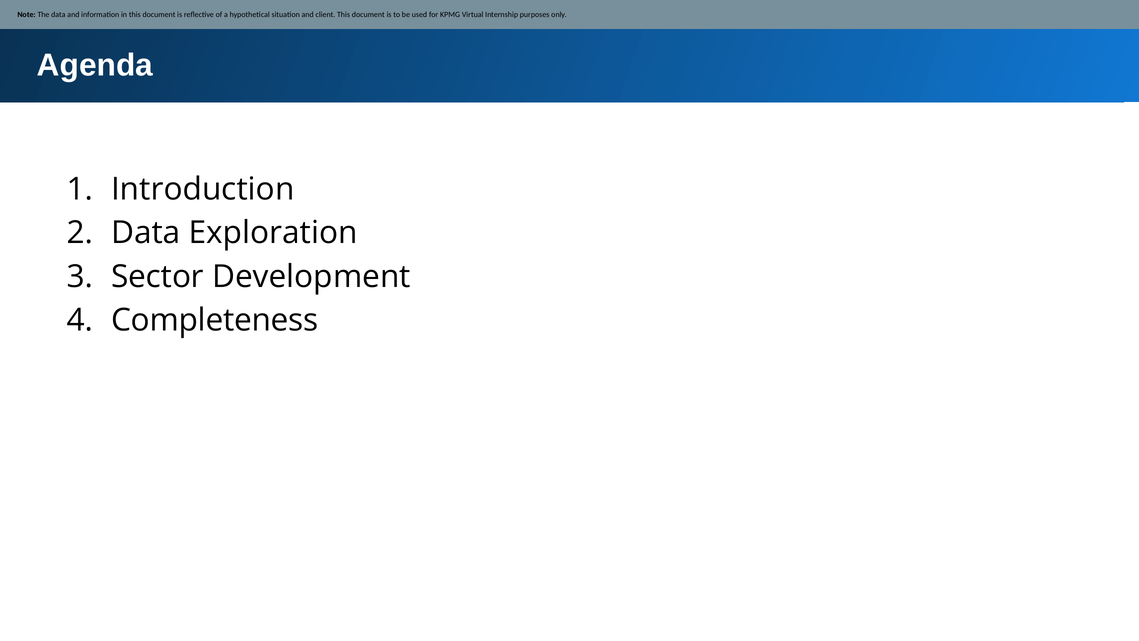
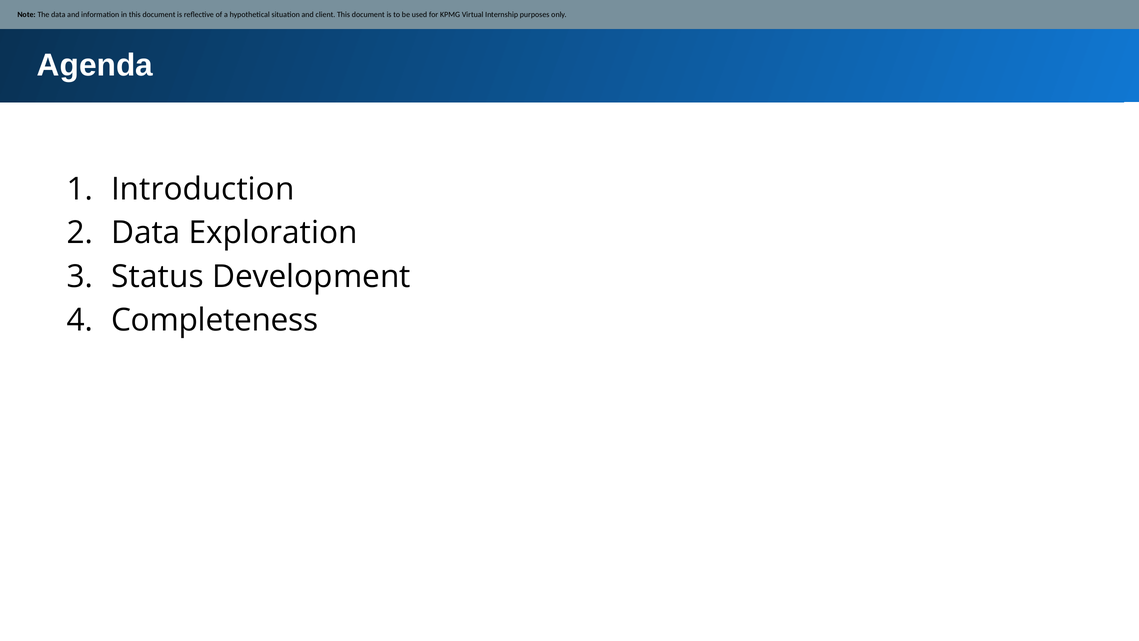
Sector: Sector -> Status
